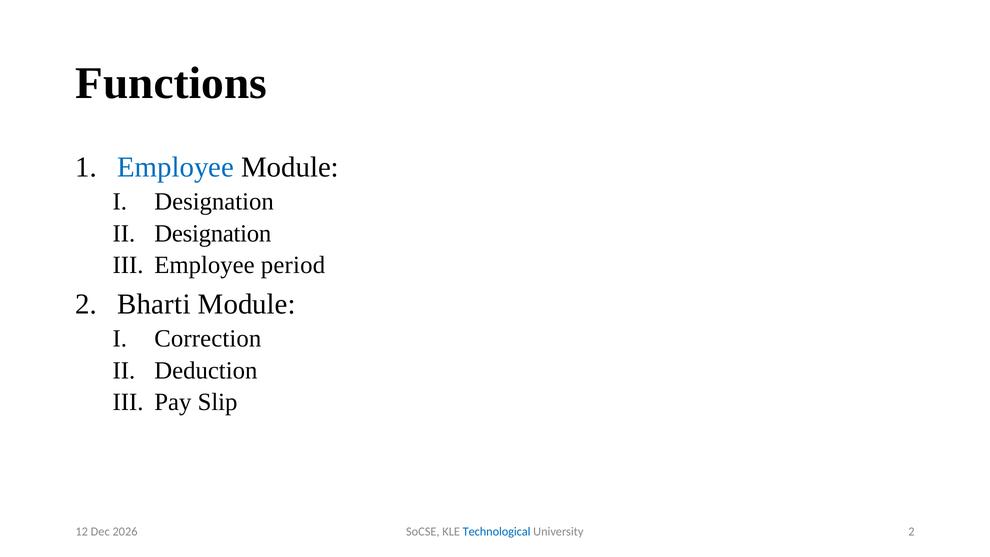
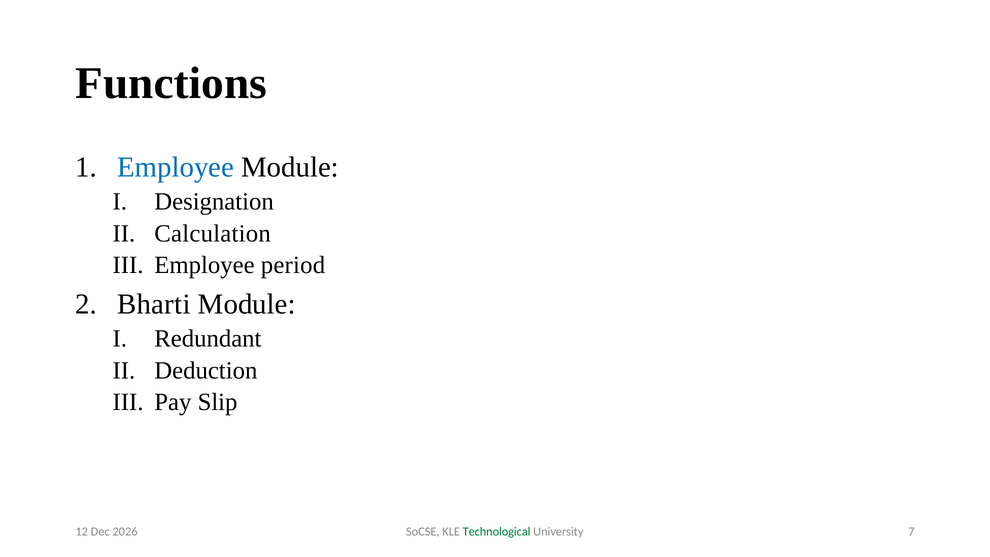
Designation at (213, 233): Designation -> Calculation
Correction: Correction -> Redundant
Technological colour: blue -> green
University 2: 2 -> 7
